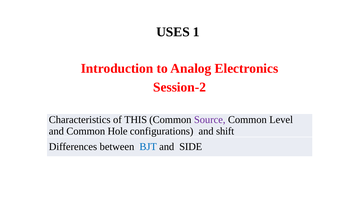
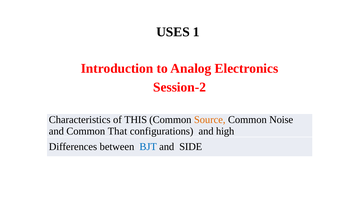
Source colour: purple -> orange
Level: Level -> Noise
Hole: Hole -> That
shift: shift -> high
